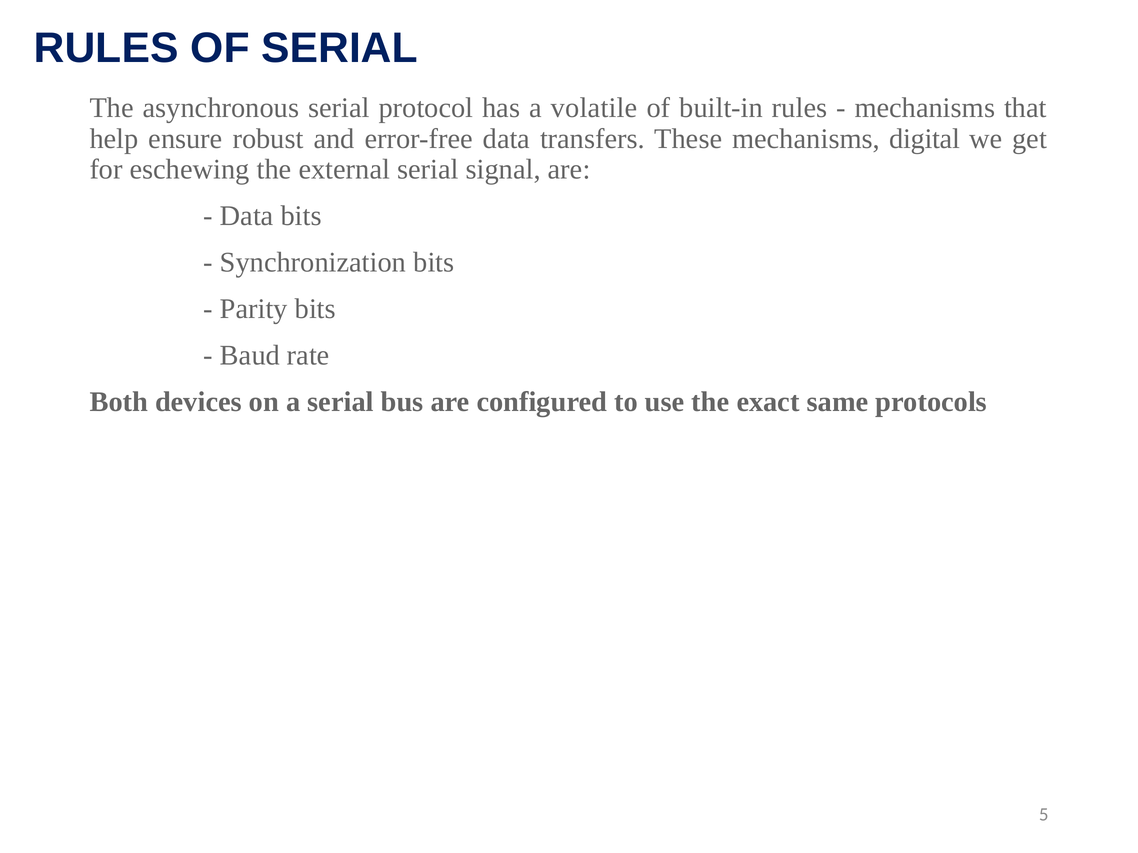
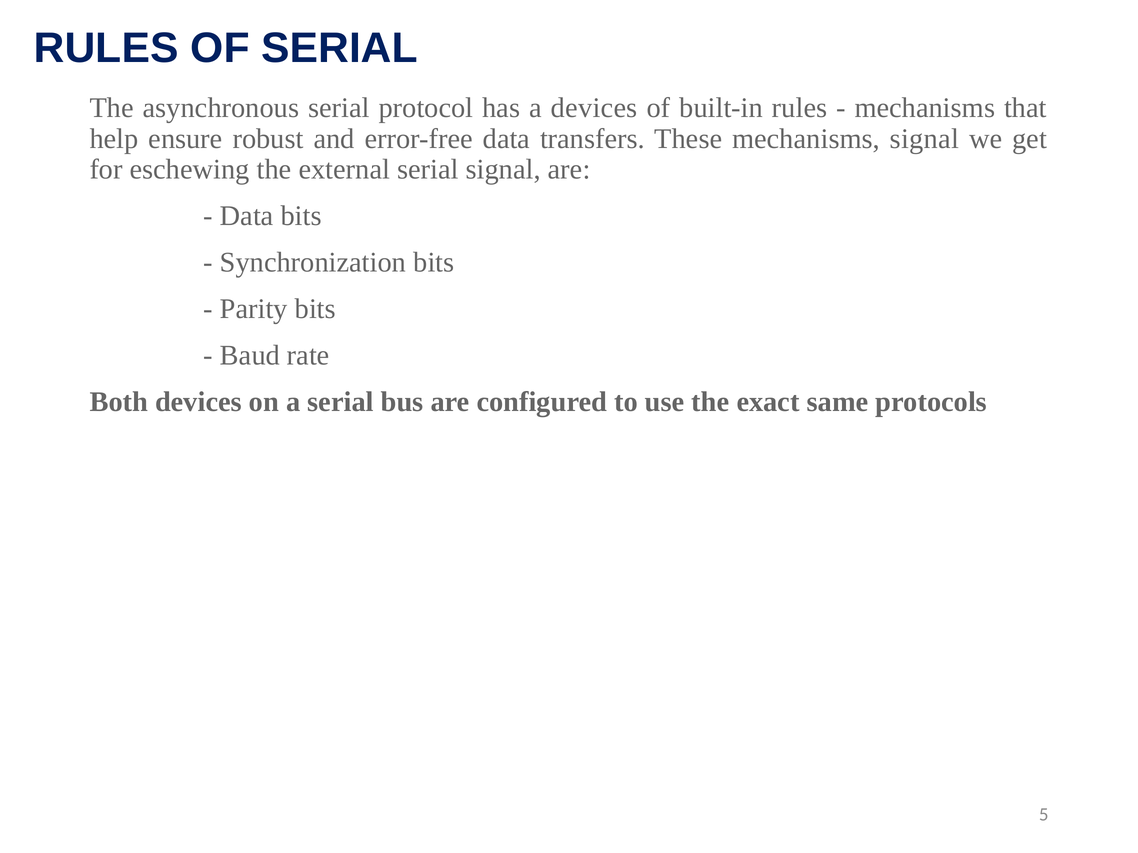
a volatile: volatile -> devices
mechanisms digital: digital -> signal
